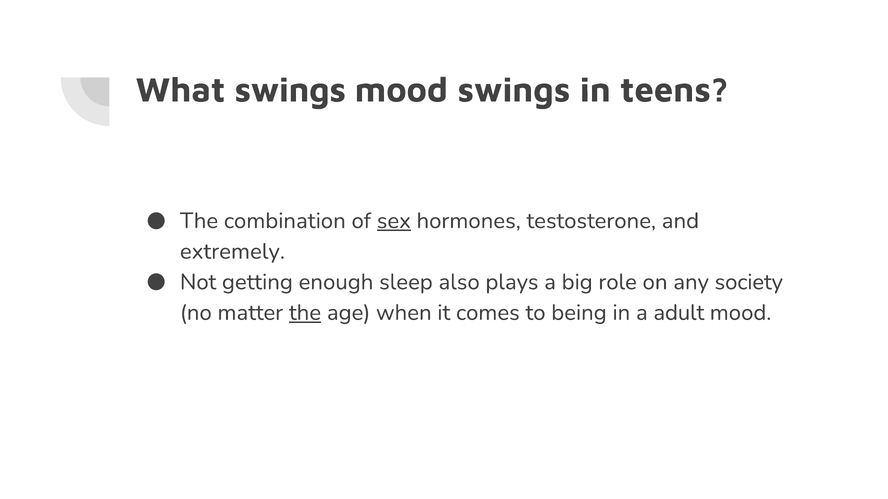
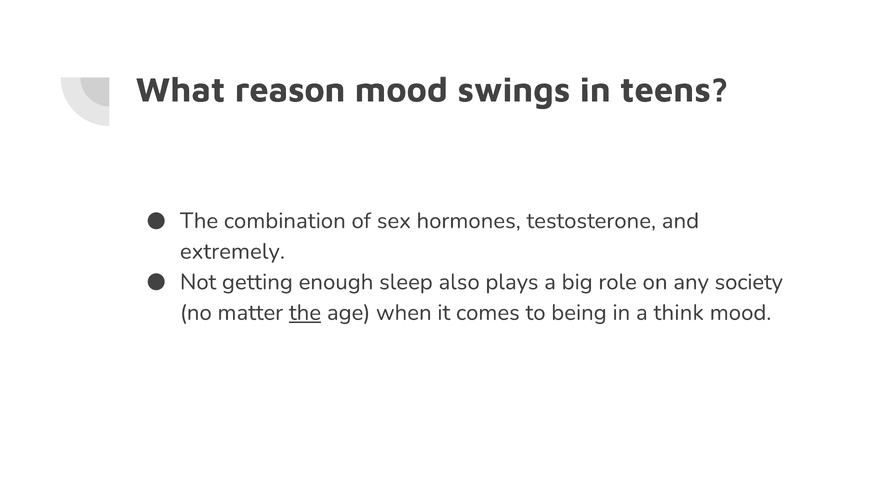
What swings: swings -> reason
sex underline: present -> none
adult: adult -> think
